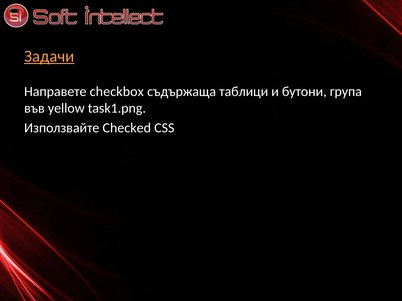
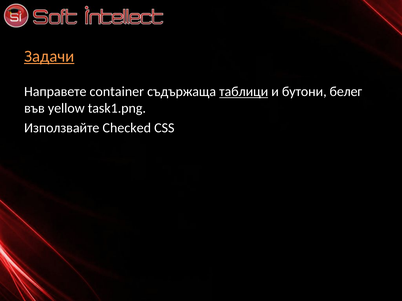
checkbox: checkbox -> container
таблици underline: none -> present
група: група -> белег
